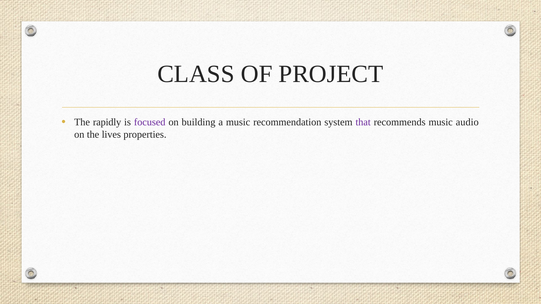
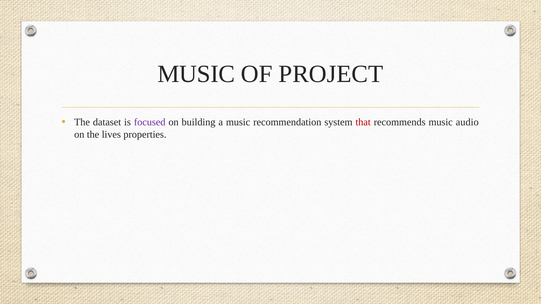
CLASS at (196, 74): CLASS -> MUSIC
rapidly: rapidly -> dataset
that colour: purple -> red
